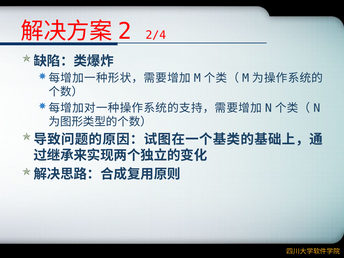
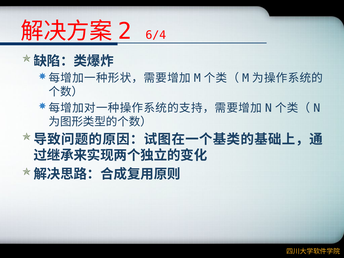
2/4: 2/4 -> 6/4
